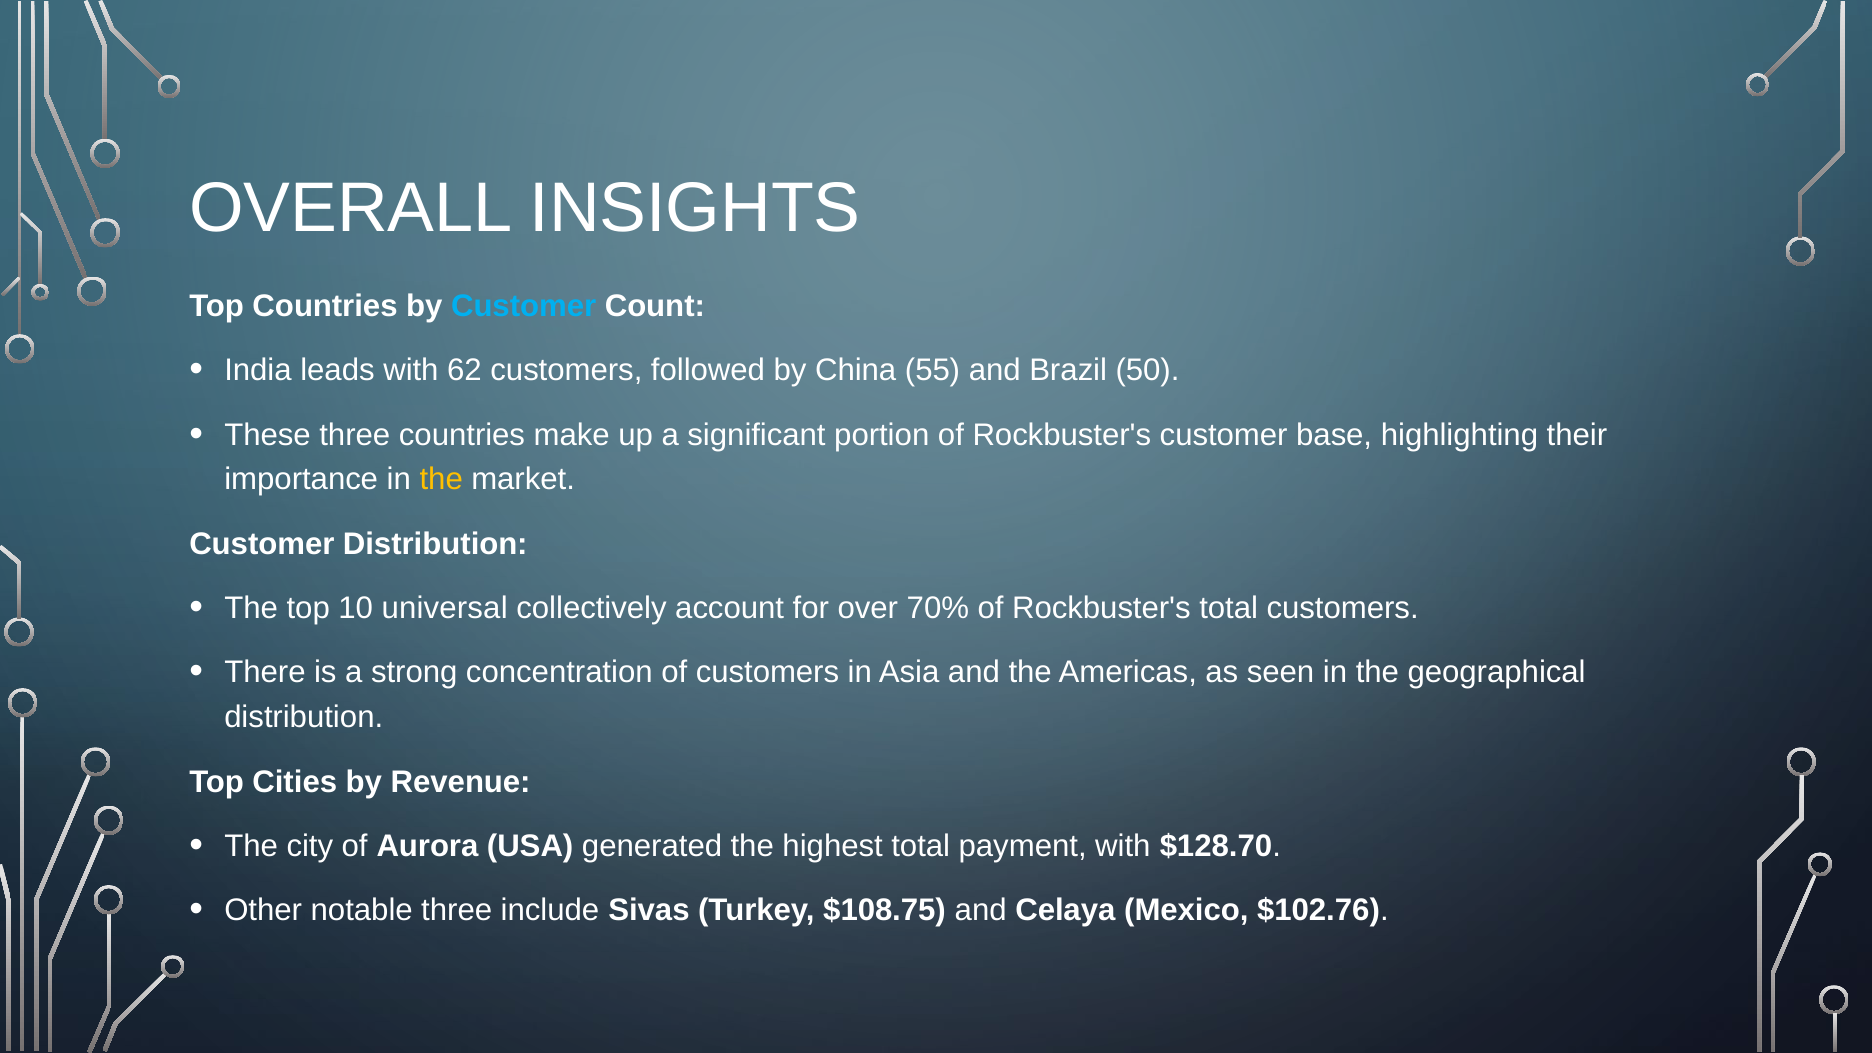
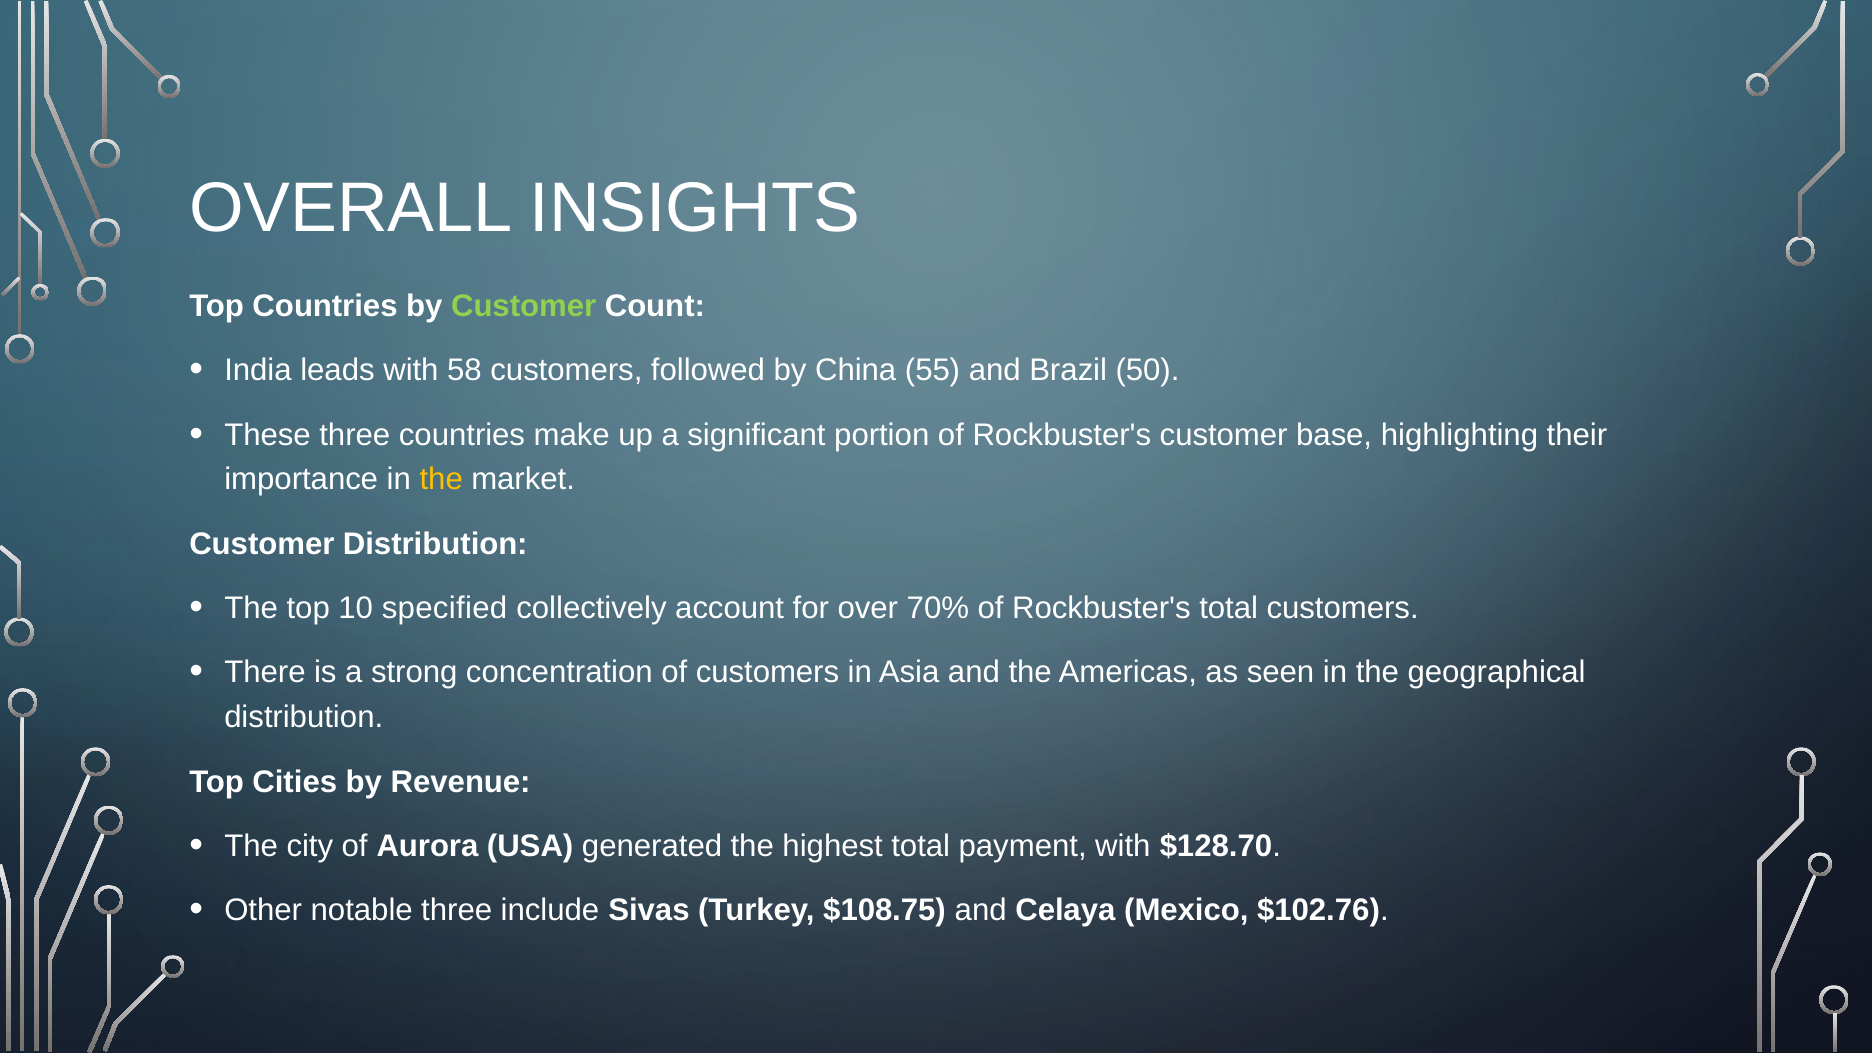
Customer at (524, 306) colour: light blue -> light green
62: 62 -> 58
universal: universal -> specified
